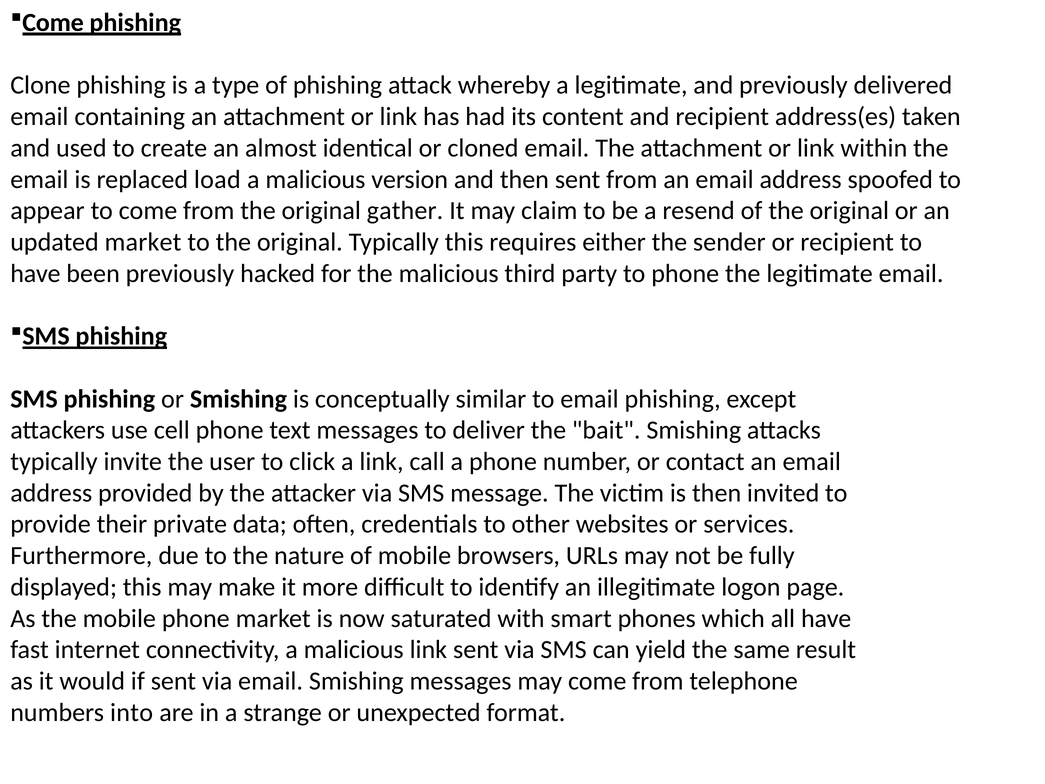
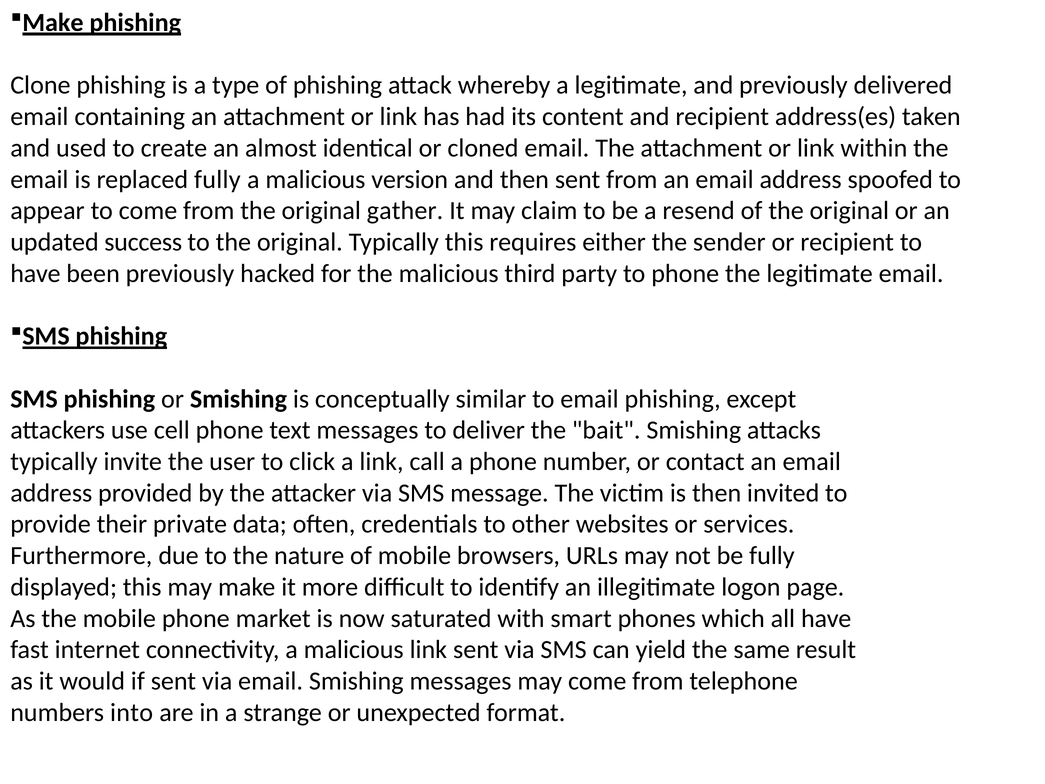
Come at (53, 23): Come -> Make
replaced load: load -> fully
updated market: market -> success
